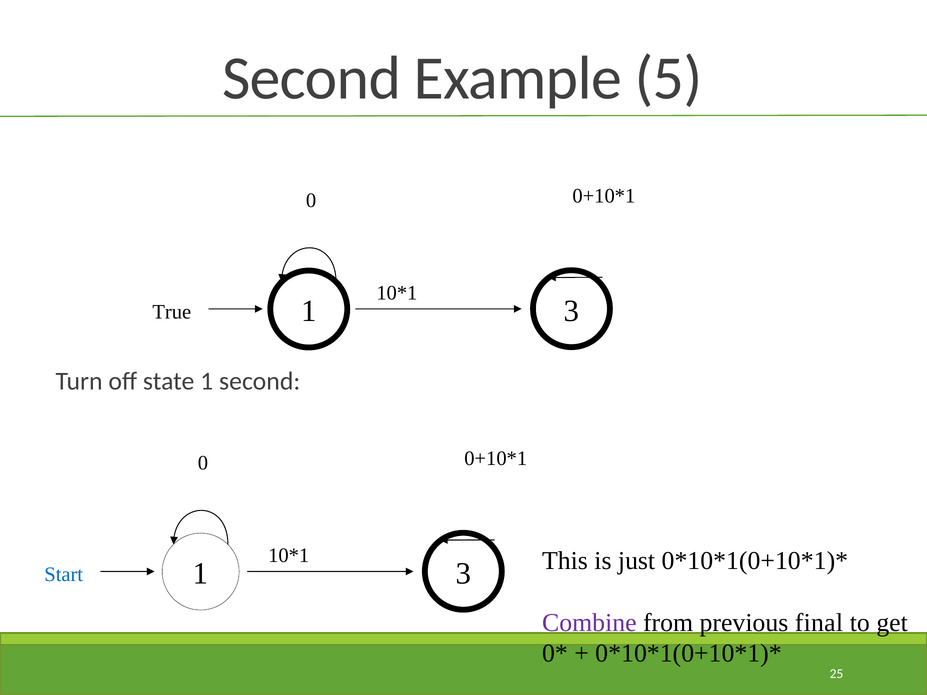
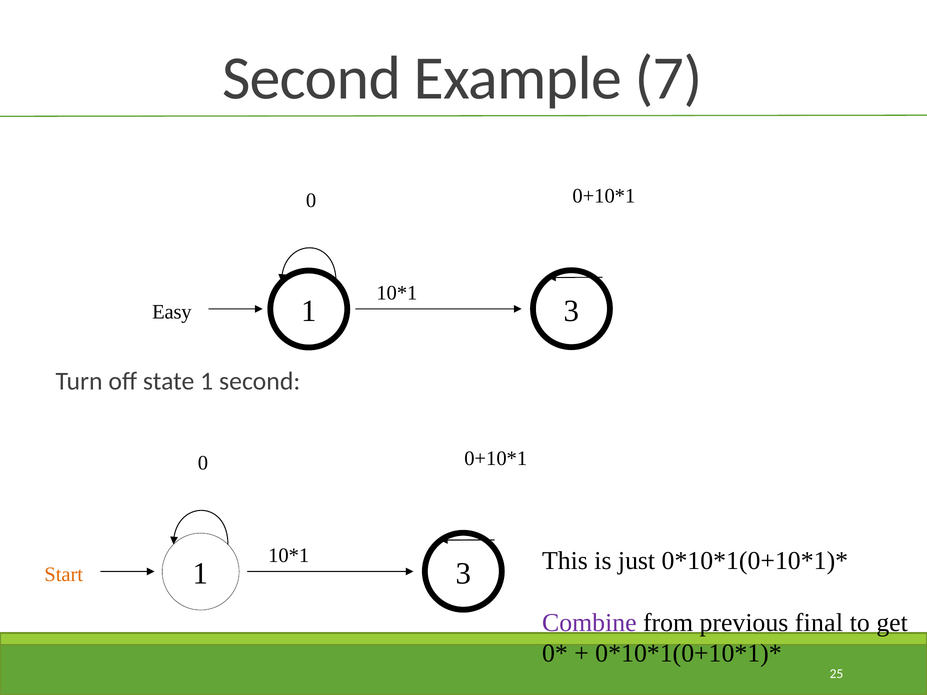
5: 5 -> 7
True: True -> Easy
Start colour: blue -> orange
